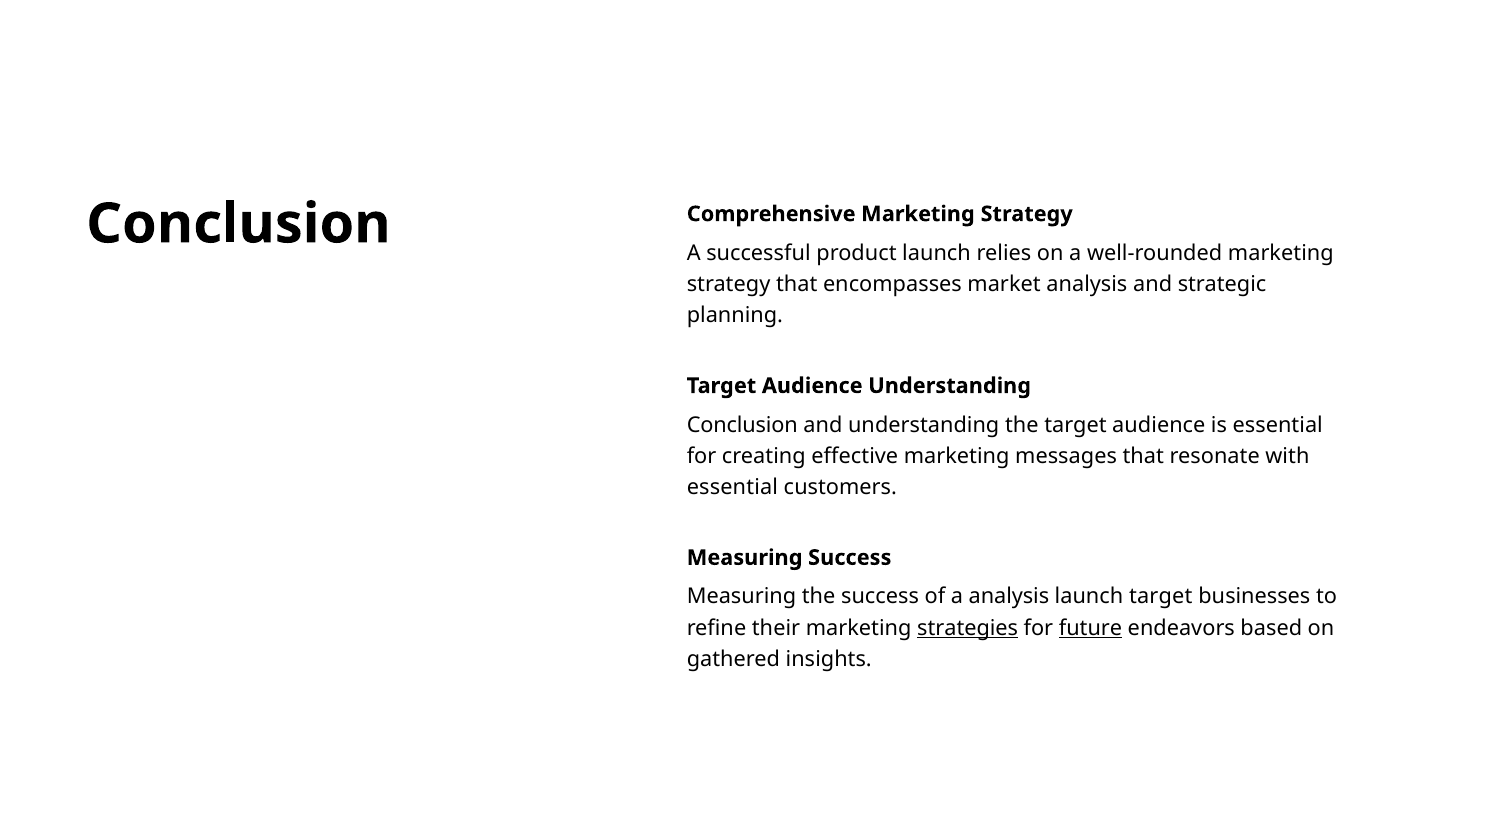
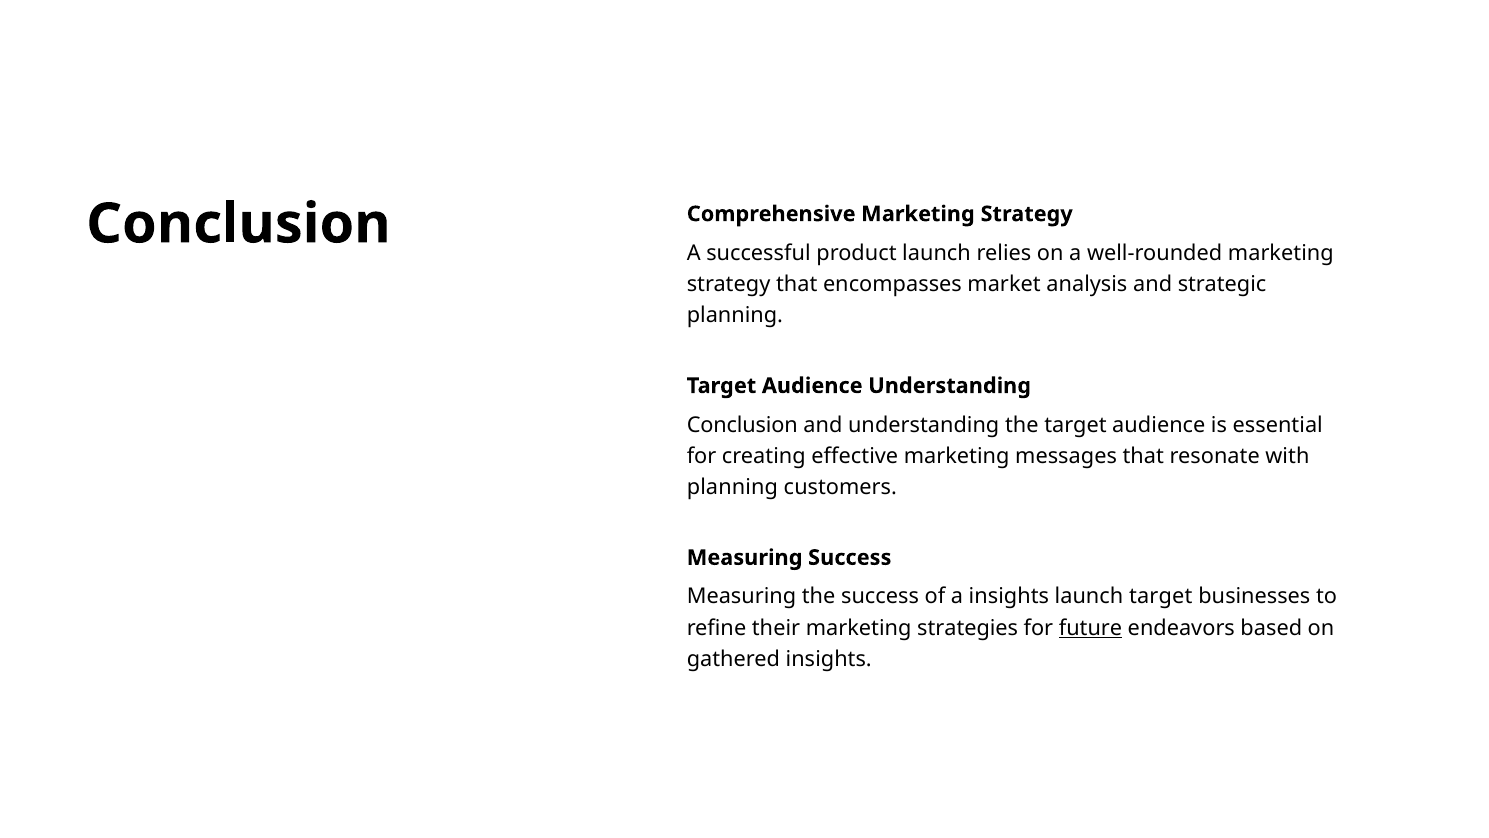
essential at (732, 487): essential -> planning
a analysis: analysis -> insights
strategies underline: present -> none
